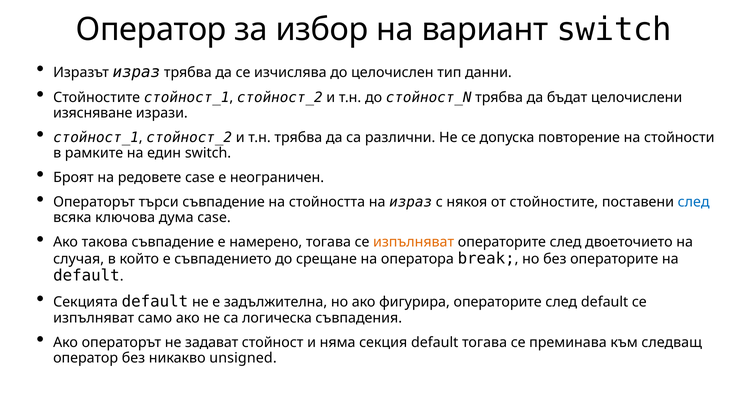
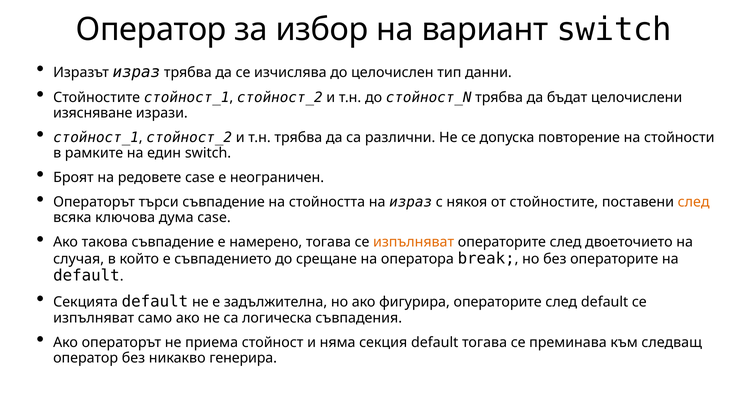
след at (694, 202) colour: blue -> orange
задават: задават -> приема
unsigned: unsigned -> генерира
